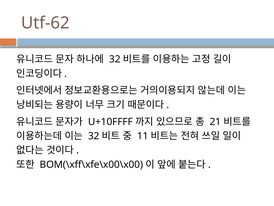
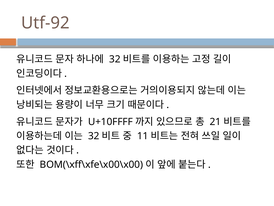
Utf-62: Utf-62 -> Utf-92
